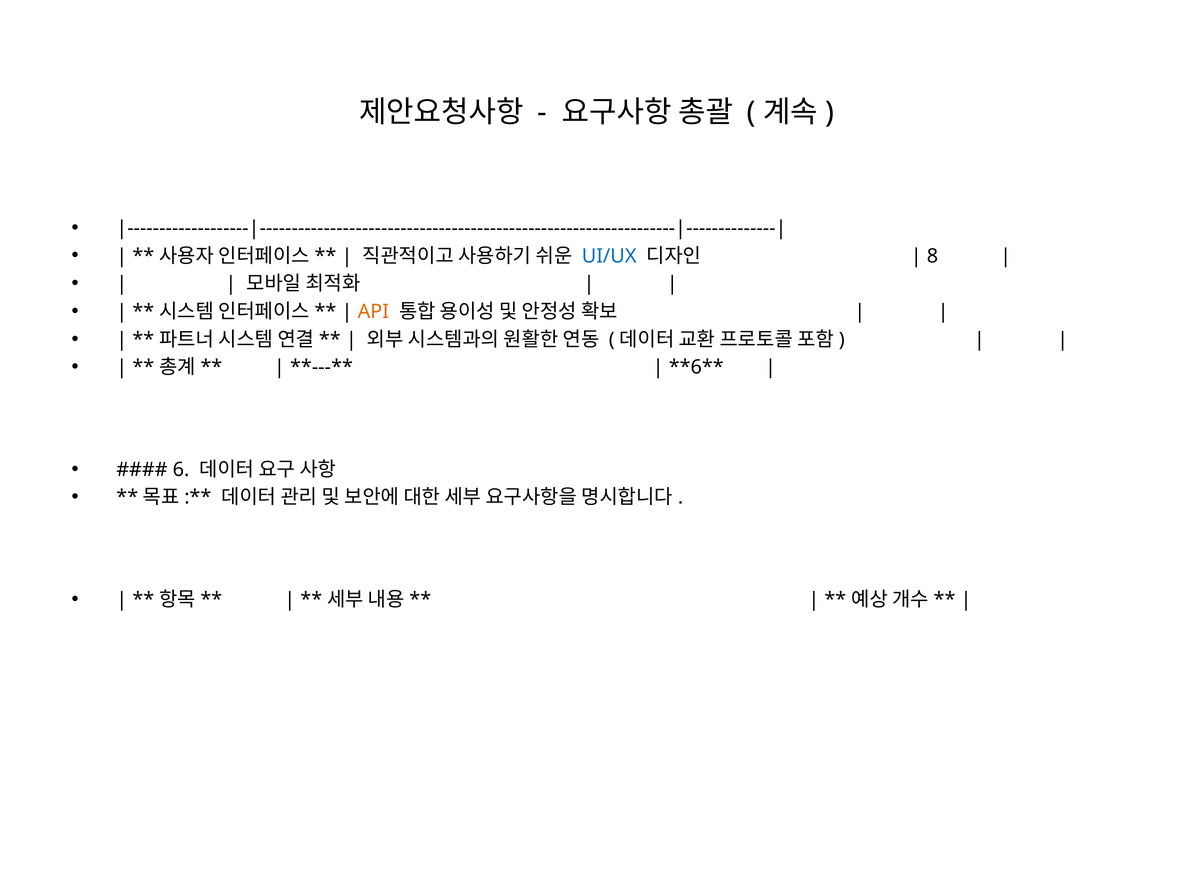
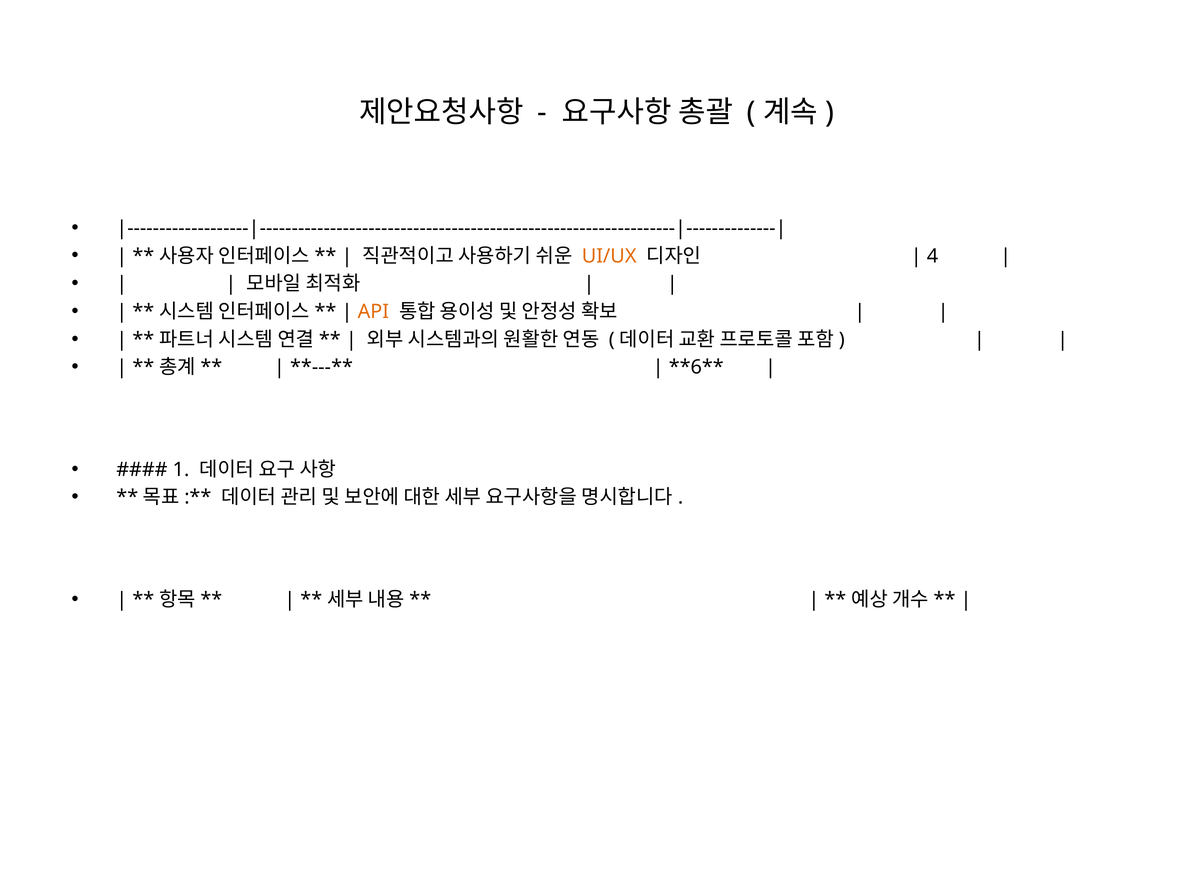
UI/UX colour: blue -> orange
8: 8 -> 4
6: 6 -> 1
